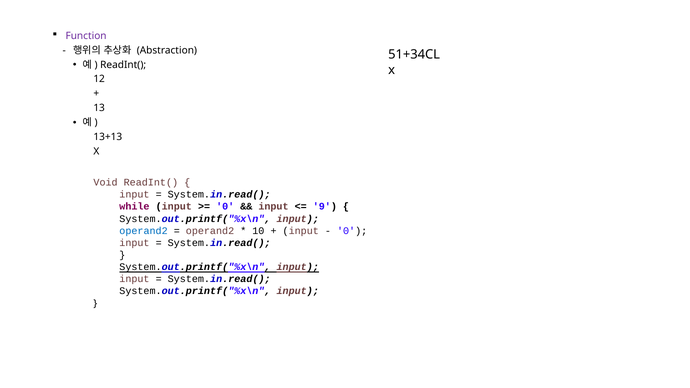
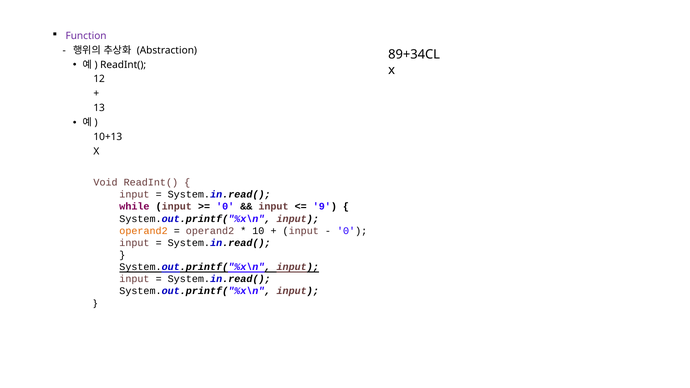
51+34CL: 51+34CL -> 89+34CL
13+13: 13+13 -> 10+13
operand2 at (144, 231) colour: blue -> orange
